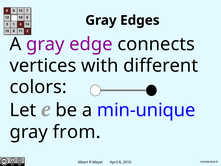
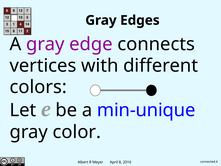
from: from -> color
